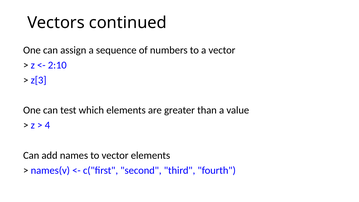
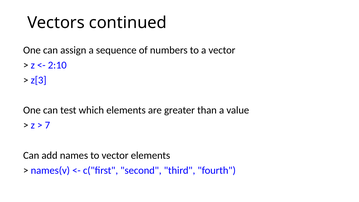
4: 4 -> 7
